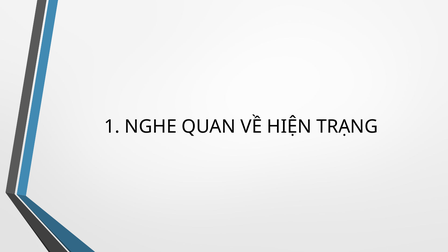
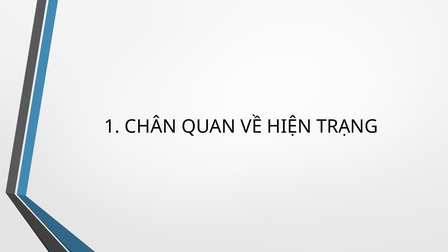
NGHE: NGHE -> CHÂN
